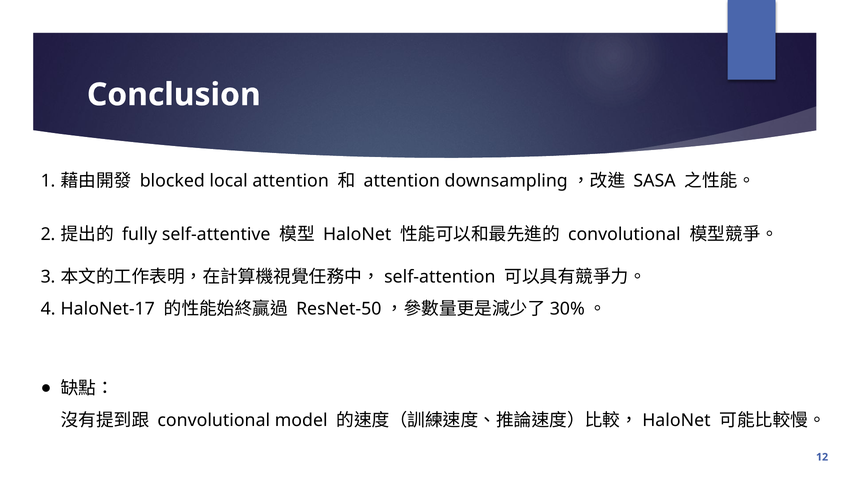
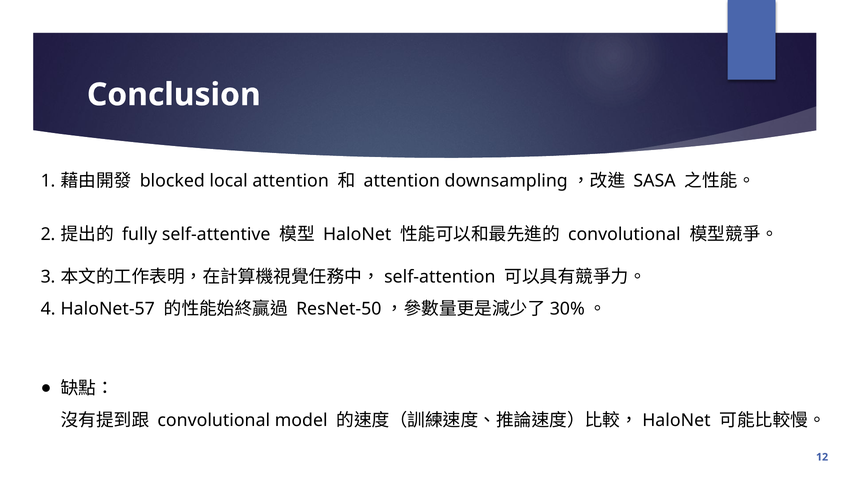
HaloNet-17: HaloNet-17 -> HaloNet-57
